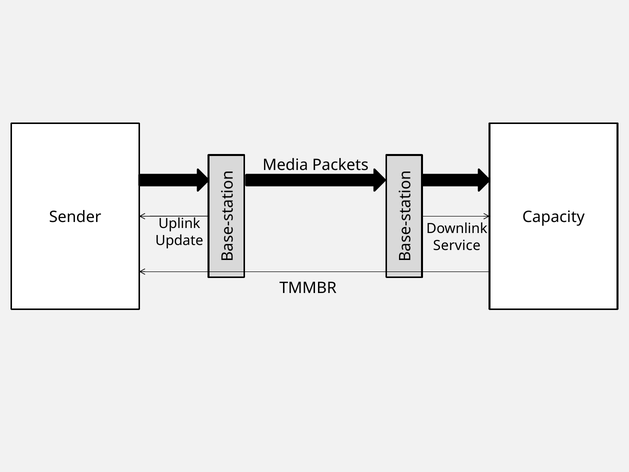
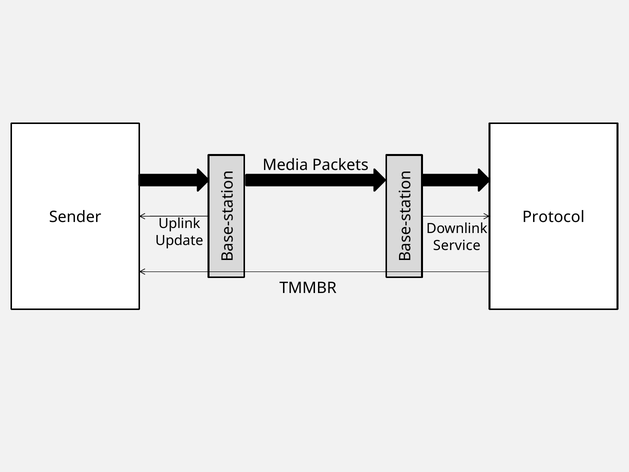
Capacity: Capacity -> Protocol
